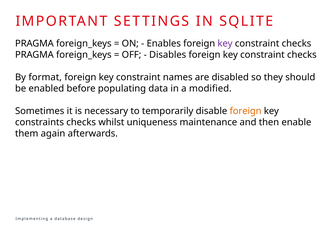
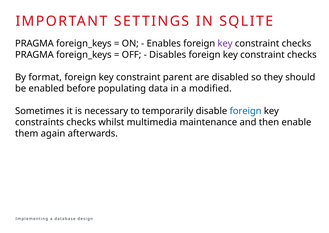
names: names -> parent
foreign at (246, 111) colour: orange -> blue
uniqueness: uniqueness -> multimedia
